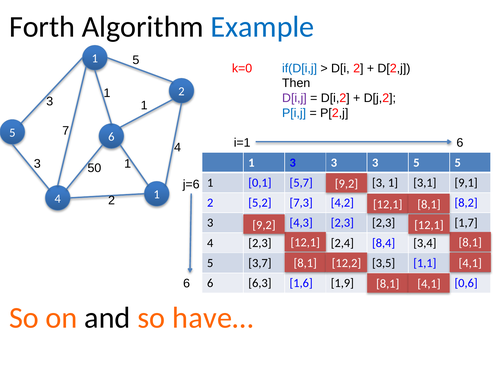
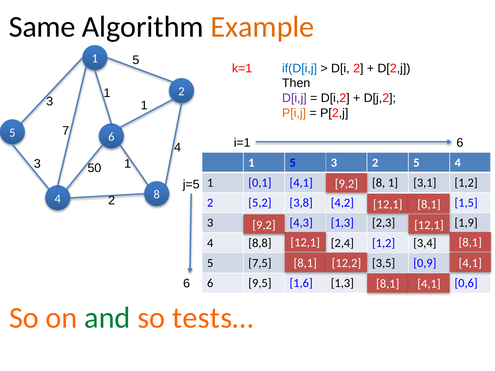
Forth: Forth -> Same
Example colour: blue -> orange
k=0: k=0 -> k=1
P[i,j colour: blue -> orange
3 at (293, 163): 3 -> 5
3 at (375, 163): 3 -> 2
5 5: 5 -> 4
0,1 5,7: 5,7 -> 4,1
3 at (379, 183): 3 -> 8
3,1 9,1: 9,1 -> 1,2
j=6: j=6 -> j=5
4 1: 1 -> 8
7,3: 7,3 -> 3,8
8,2: 8,2 -> 1,5
4,3 2,3: 2,3 -> 1,3
1,7: 1,7 -> 1,9
4 2,3: 2,3 -> 8,8
2,4 8,4: 8,4 -> 1,2
3,7: 3,7 -> 7,5
1,1: 1,1 -> 0,9
6,3: 6,3 -> 9,5
1,6 1,9: 1,9 -> 1,3
and colour: black -> green
have…: have… -> tests…
